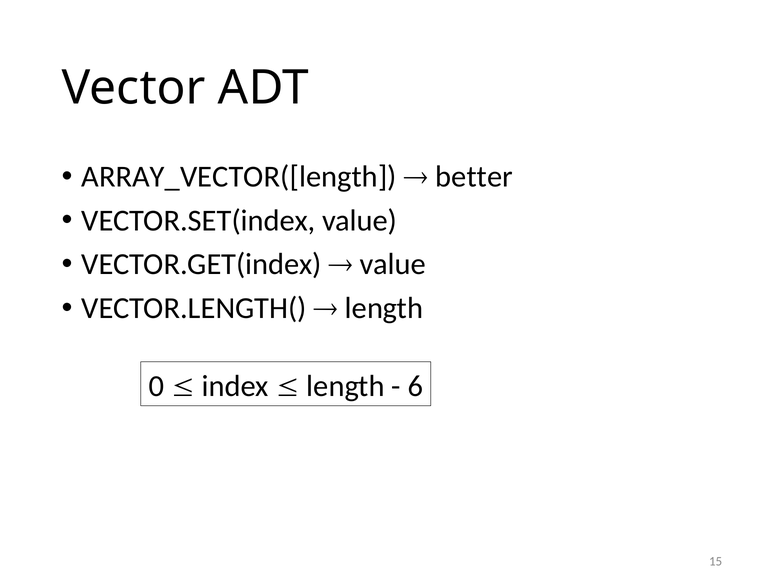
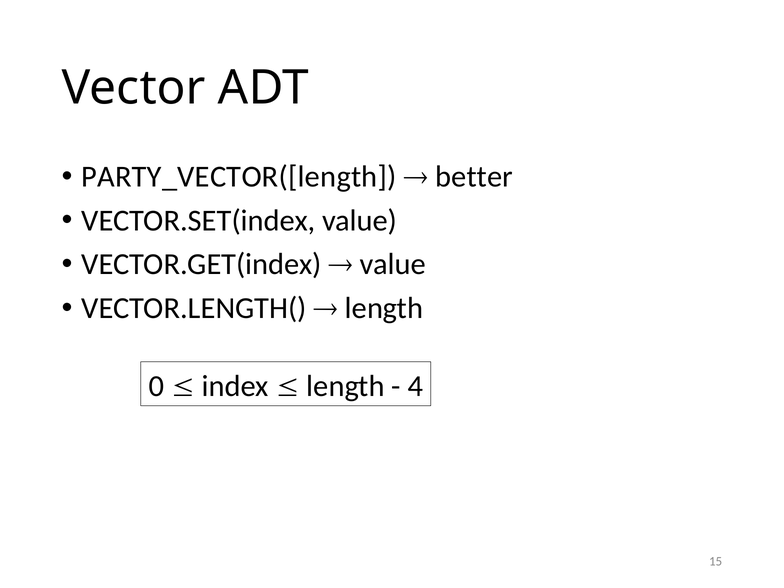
ARRAY_VECTOR([length: ARRAY_VECTOR([length -> PARTY_VECTOR([length
6: 6 -> 4
